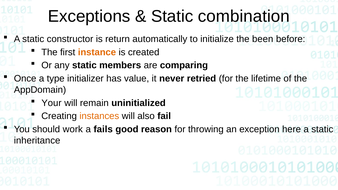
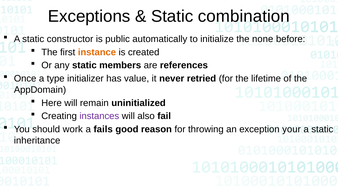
return: return -> public
been: been -> none
comparing: comparing -> references
Your: Your -> Here
instances colour: orange -> purple
here: here -> your
